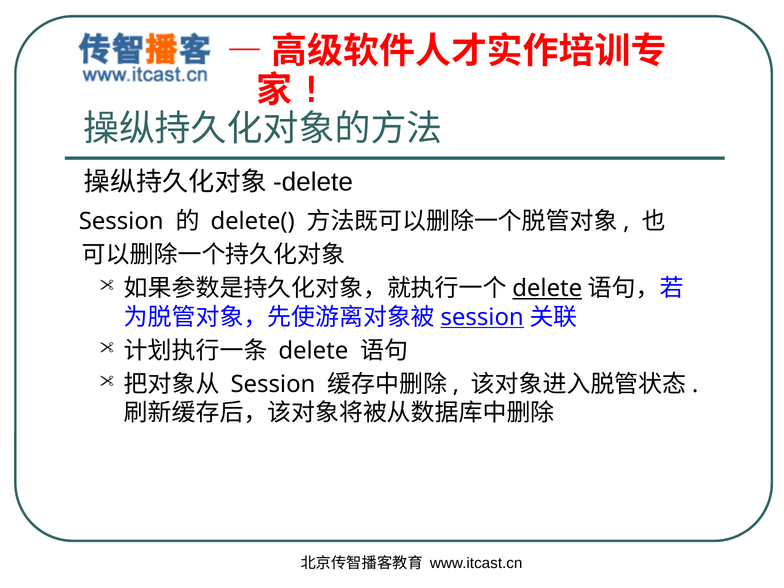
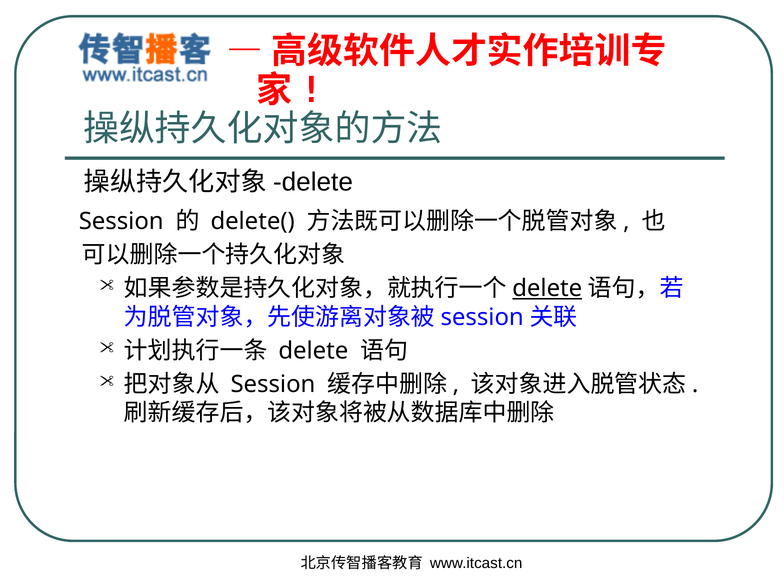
session at (482, 317) underline: present -> none
